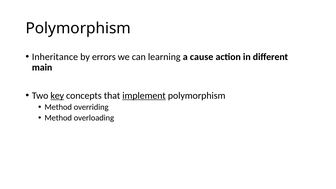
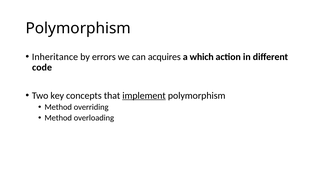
learning: learning -> acquires
cause: cause -> which
main: main -> code
key underline: present -> none
